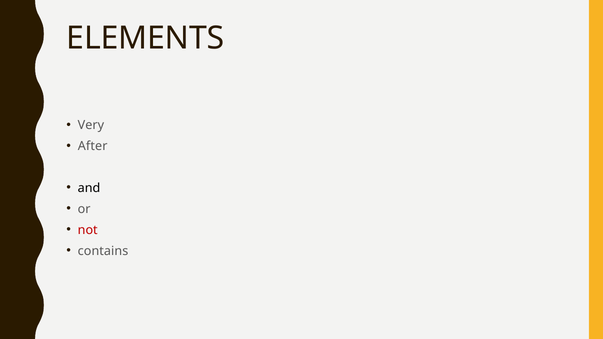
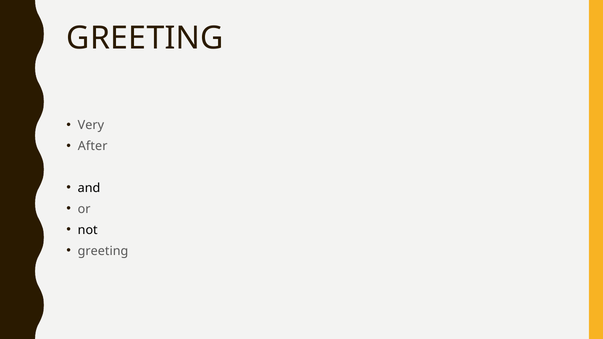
ELEMENTS at (145, 38): ELEMENTS -> GREETING
not colour: red -> black
contains at (103, 251): contains -> greeting
